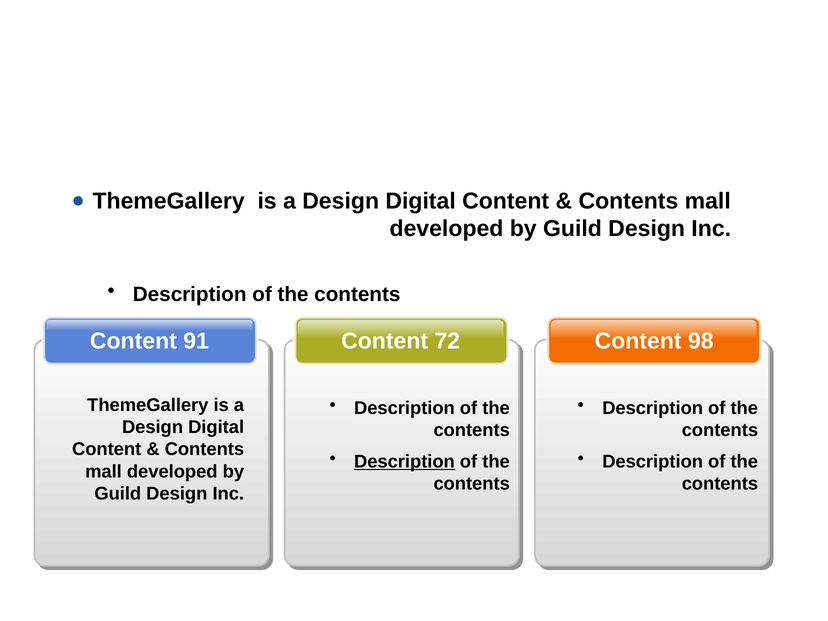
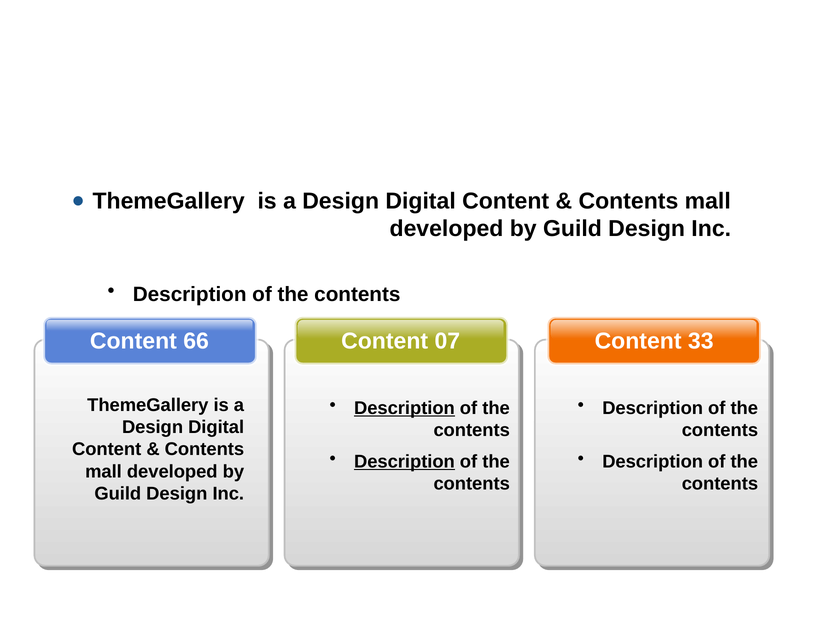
91: 91 -> 66
72: 72 -> 07
98: 98 -> 33
Description at (404, 408) underline: none -> present
